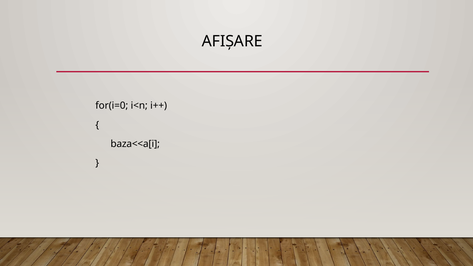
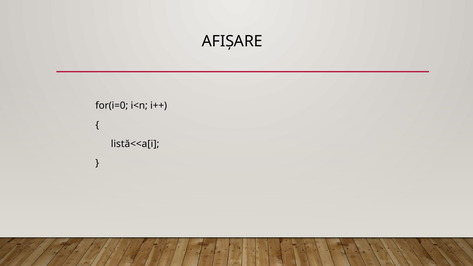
baza<<a[i: baza<<a[i -> listă<<a[i
